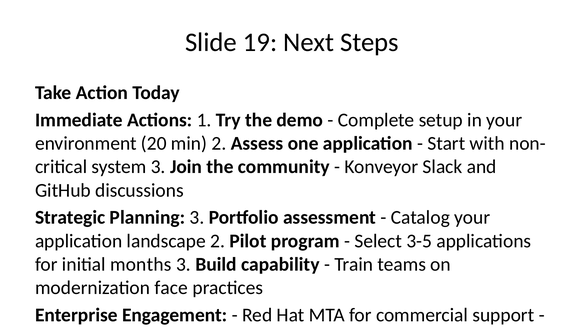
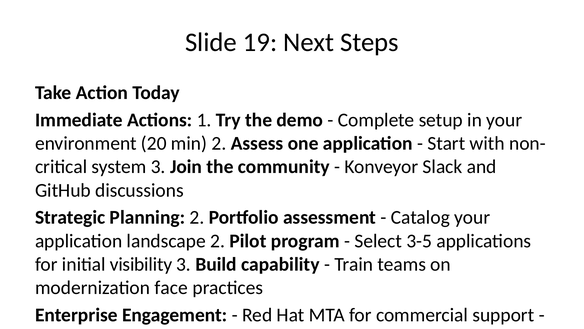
Planning 3: 3 -> 2
months: months -> visibility
